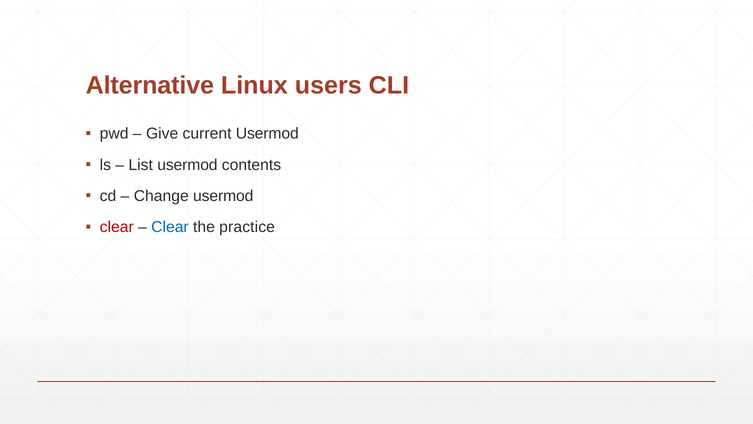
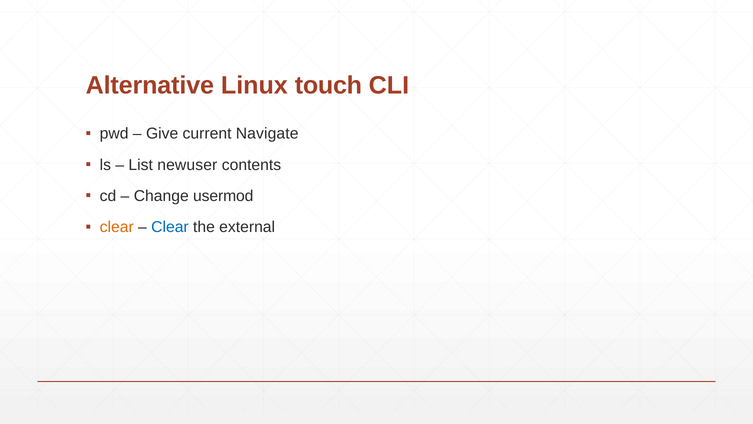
users: users -> touch
current Usermod: Usermod -> Navigate
List usermod: usermod -> newuser
clear at (117, 227) colour: red -> orange
practice: practice -> external
